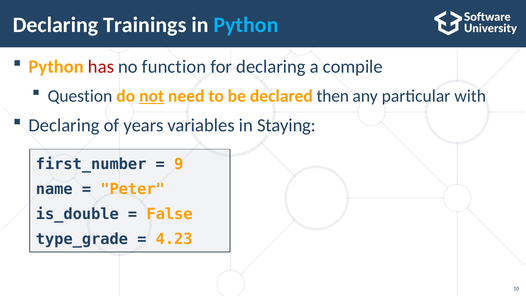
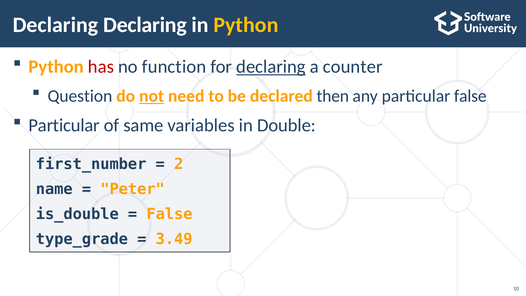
Declaring Trainings: Trainings -> Declaring
Python at (246, 25) colour: light blue -> yellow
declaring at (271, 67) underline: none -> present
compile: compile -> counter
particular with: with -> false
Declaring at (64, 125): Declaring -> Particular
years: years -> same
Staying: Staying -> Double
9: 9 -> 2
4.23: 4.23 -> 3.49
